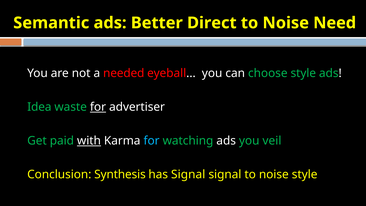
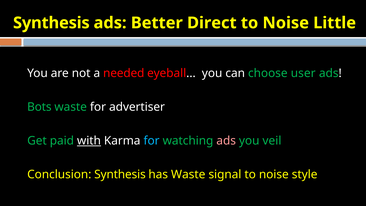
Semantic at (51, 23): Semantic -> Synthesis
Need: Need -> Little
choose style: style -> user
Idea: Idea -> Bots
for at (98, 107) underline: present -> none
ads at (226, 141) colour: white -> pink
has Signal: Signal -> Waste
